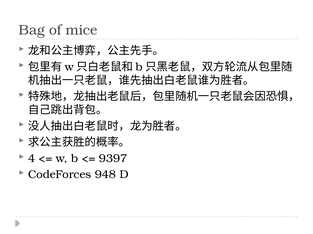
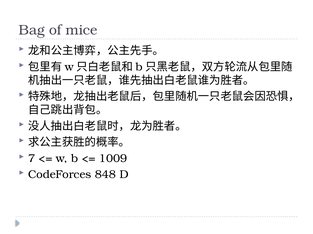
4: 4 -> 7
9397: 9397 -> 1009
948: 948 -> 848
